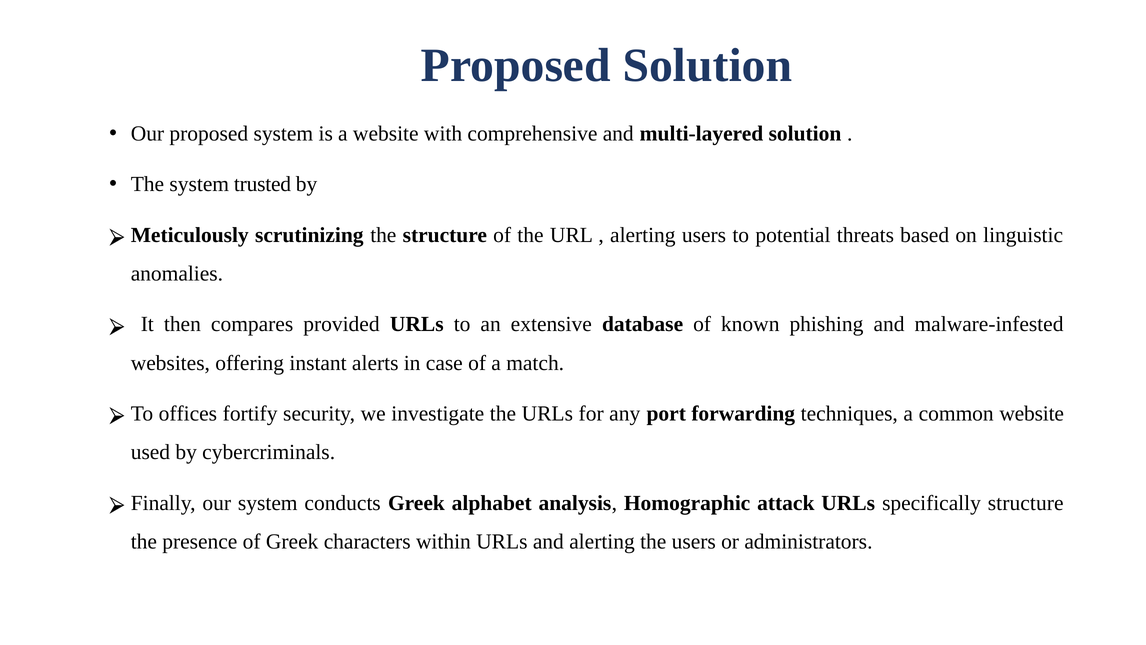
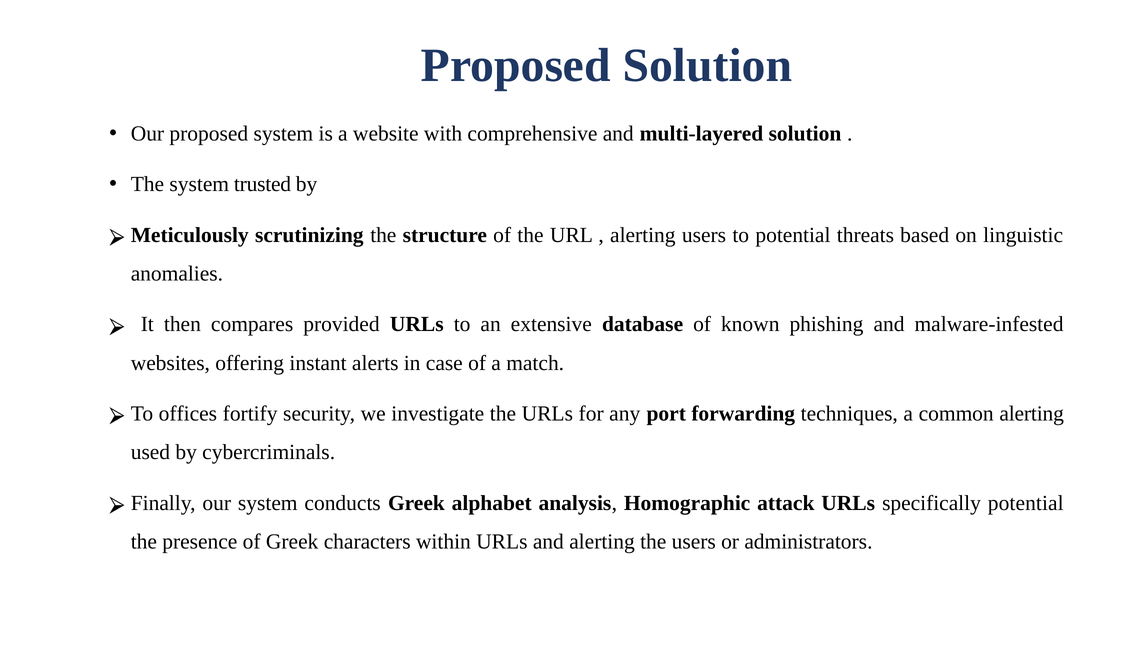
common website: website -> alerting
specifically structure: structure -> potential
